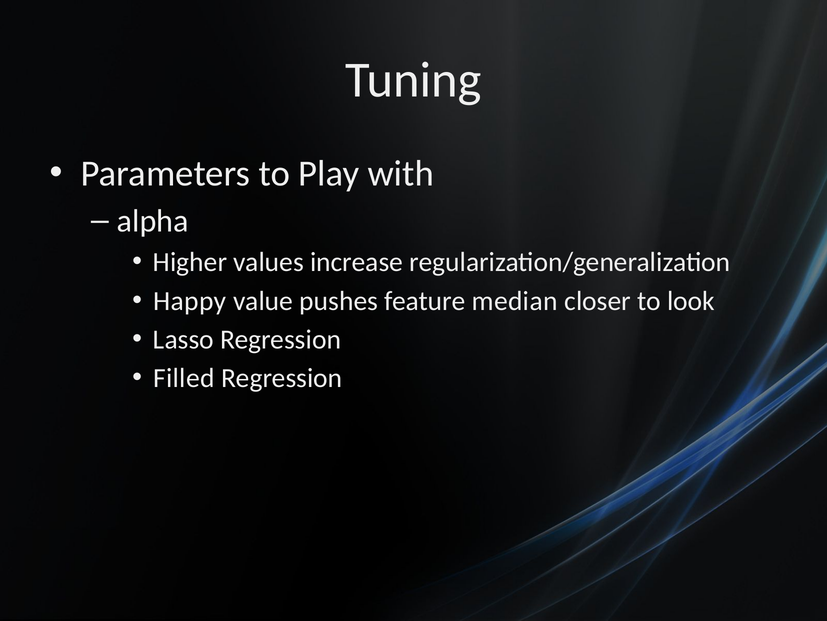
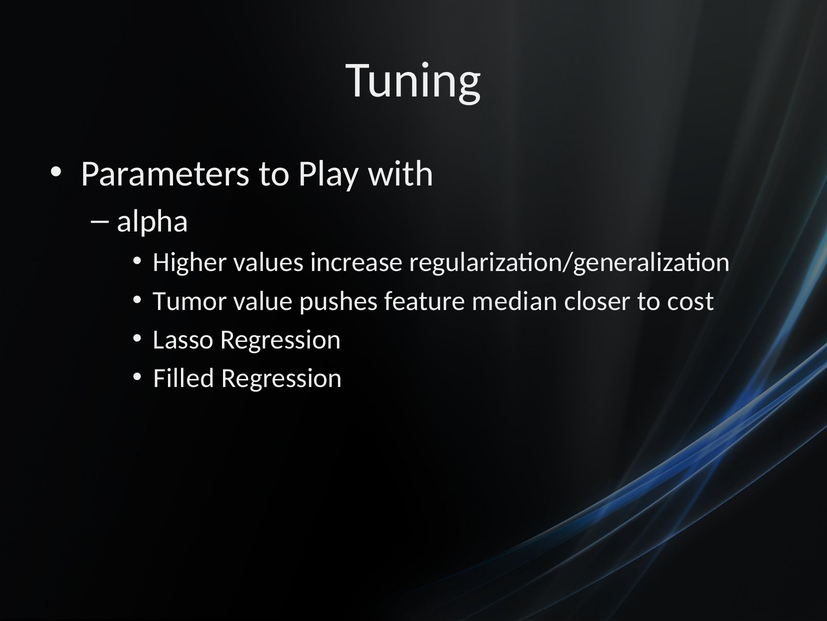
Happy: Happy -> Tumor
look: look -> cost
